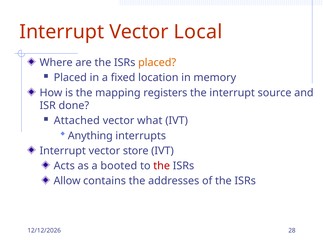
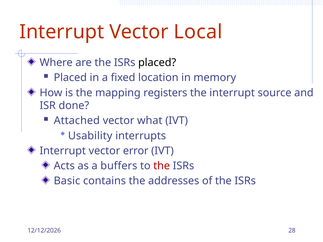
placed at (157, 63) colour: orange -> black
Anything: Anything -> Usability
store: store -> error
booted: booted -> buffers
Allow: Allow -> Basic
